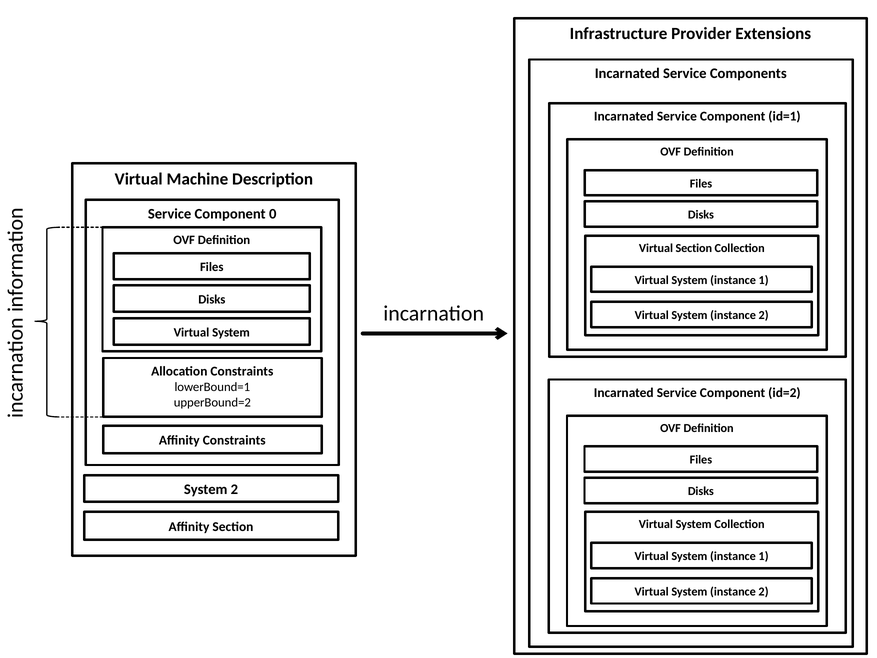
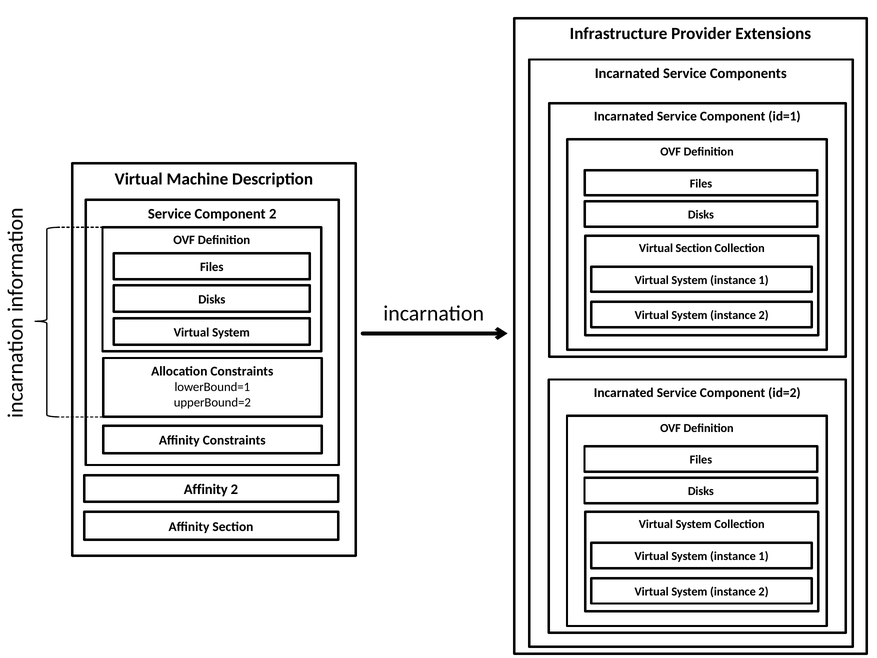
Component 0: 0 -> 2
System at (206, 489): System -> Affinity
